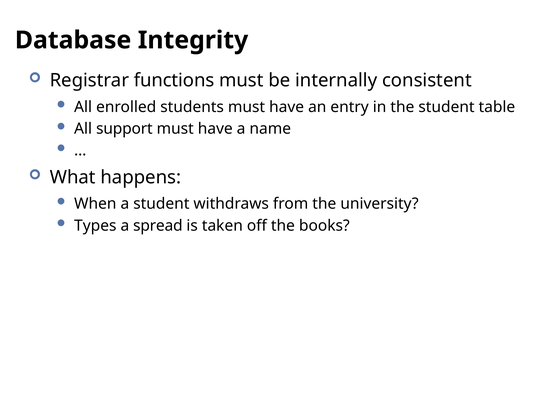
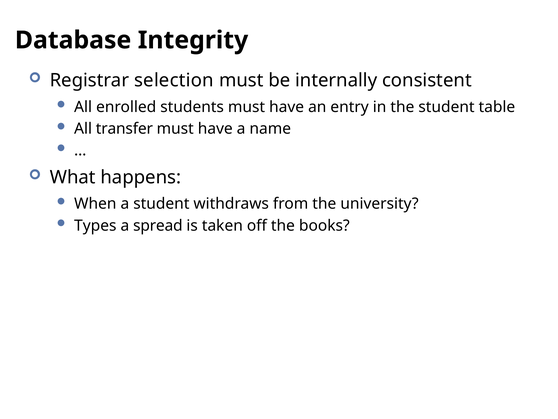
functions: functions -> selection
support: support -> transfer
